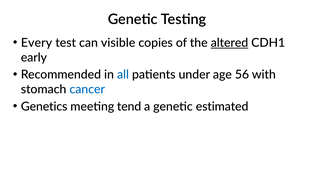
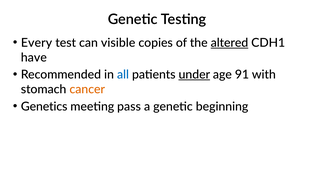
early: early -> have
under underline: none -> present
56: 56 -> 91
cancer colour: blue -> orange
tend: tend -> pass
estimated: estimated -> beginning
